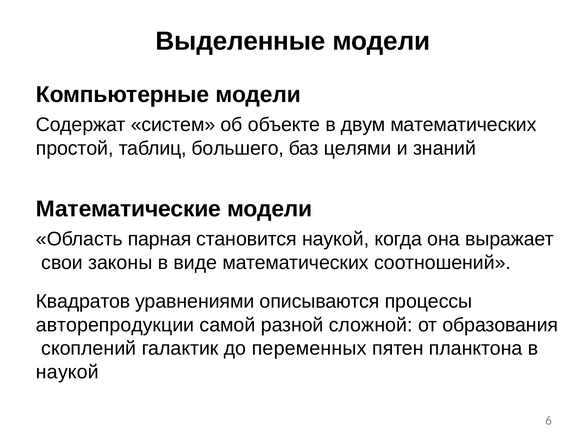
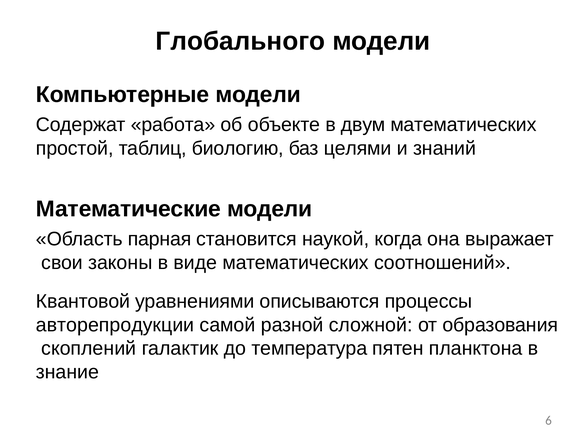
Выделенные: Выделенные -> Глобального
систем: систем -> работа
большего: большего -> биологию
Квадратов: Квадратов -> Квантовой
переменных: переменных -> температура
наукой at (67, 371): наукой -> знание
